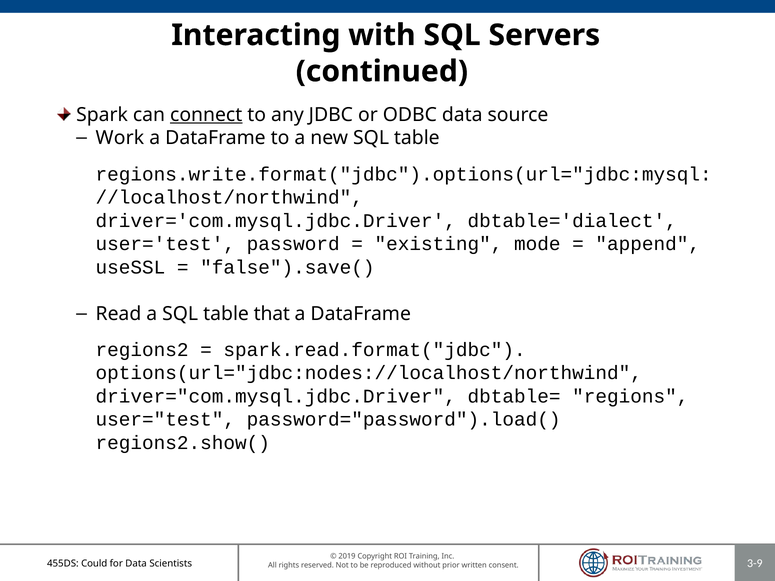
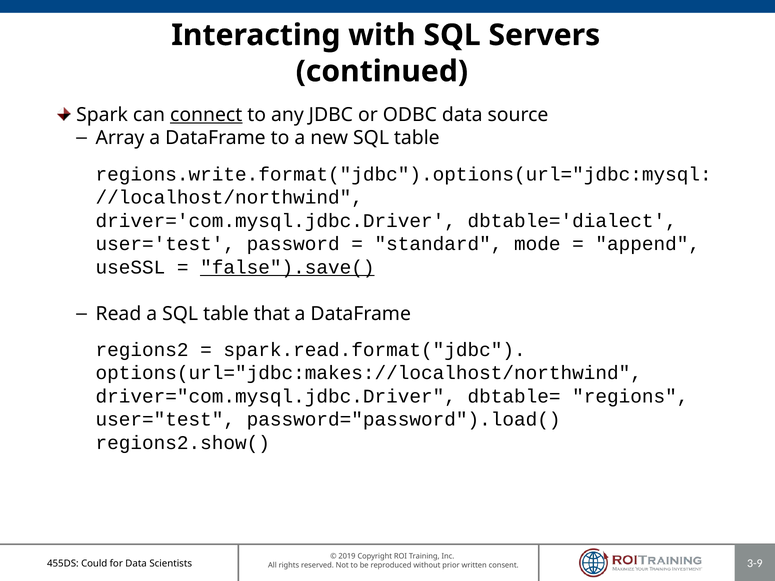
Work: Work -> Array
existing: existing -> standard
false").save( underline: none -> present
options(url="jdbc:nodes://localhost/northwind: options(url="jdbc:nodes://localhost/northwind -> options(url="jdbc:makes://localhost/northwind
